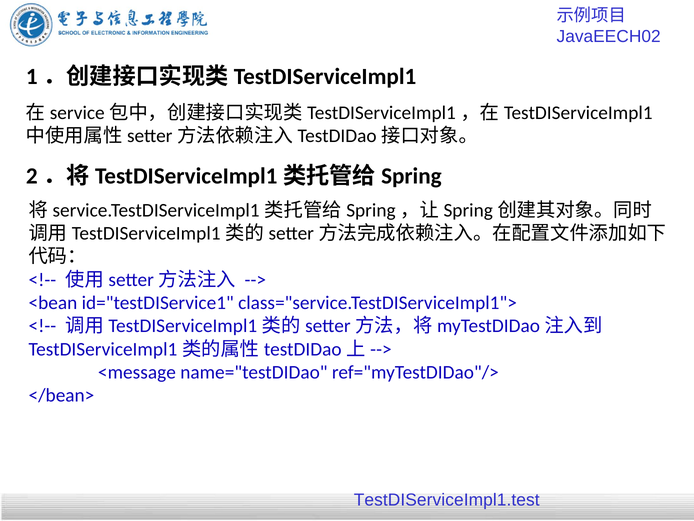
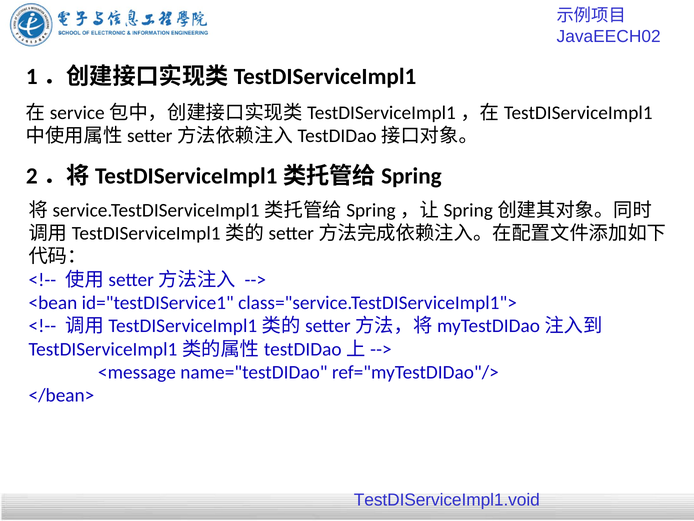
TestDIServiceImpl1.test: TestDIServiceImpl1.test -> TestDIServiceImpl1.void
